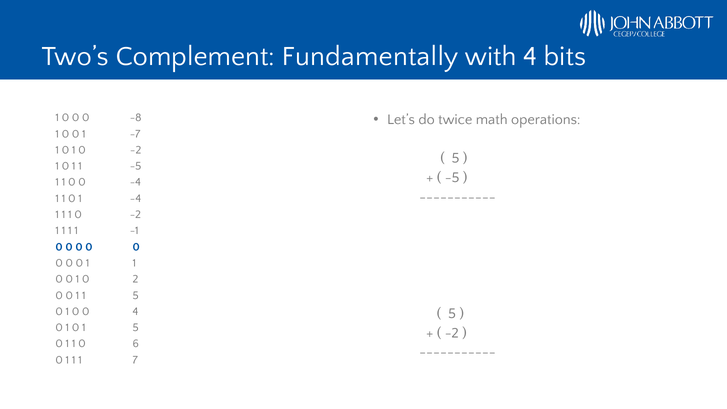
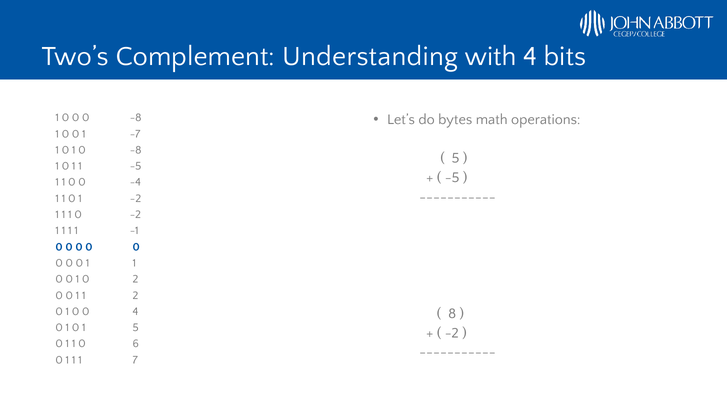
Fundamentally: Fundamentally -> Understanding
twice: twice -> bytes
0 1 0 -2: -2 -> -8
1 -4: -4 -> -2
1 1 5: 5 -> 2
5 at (452, 313): 5 -> 8
